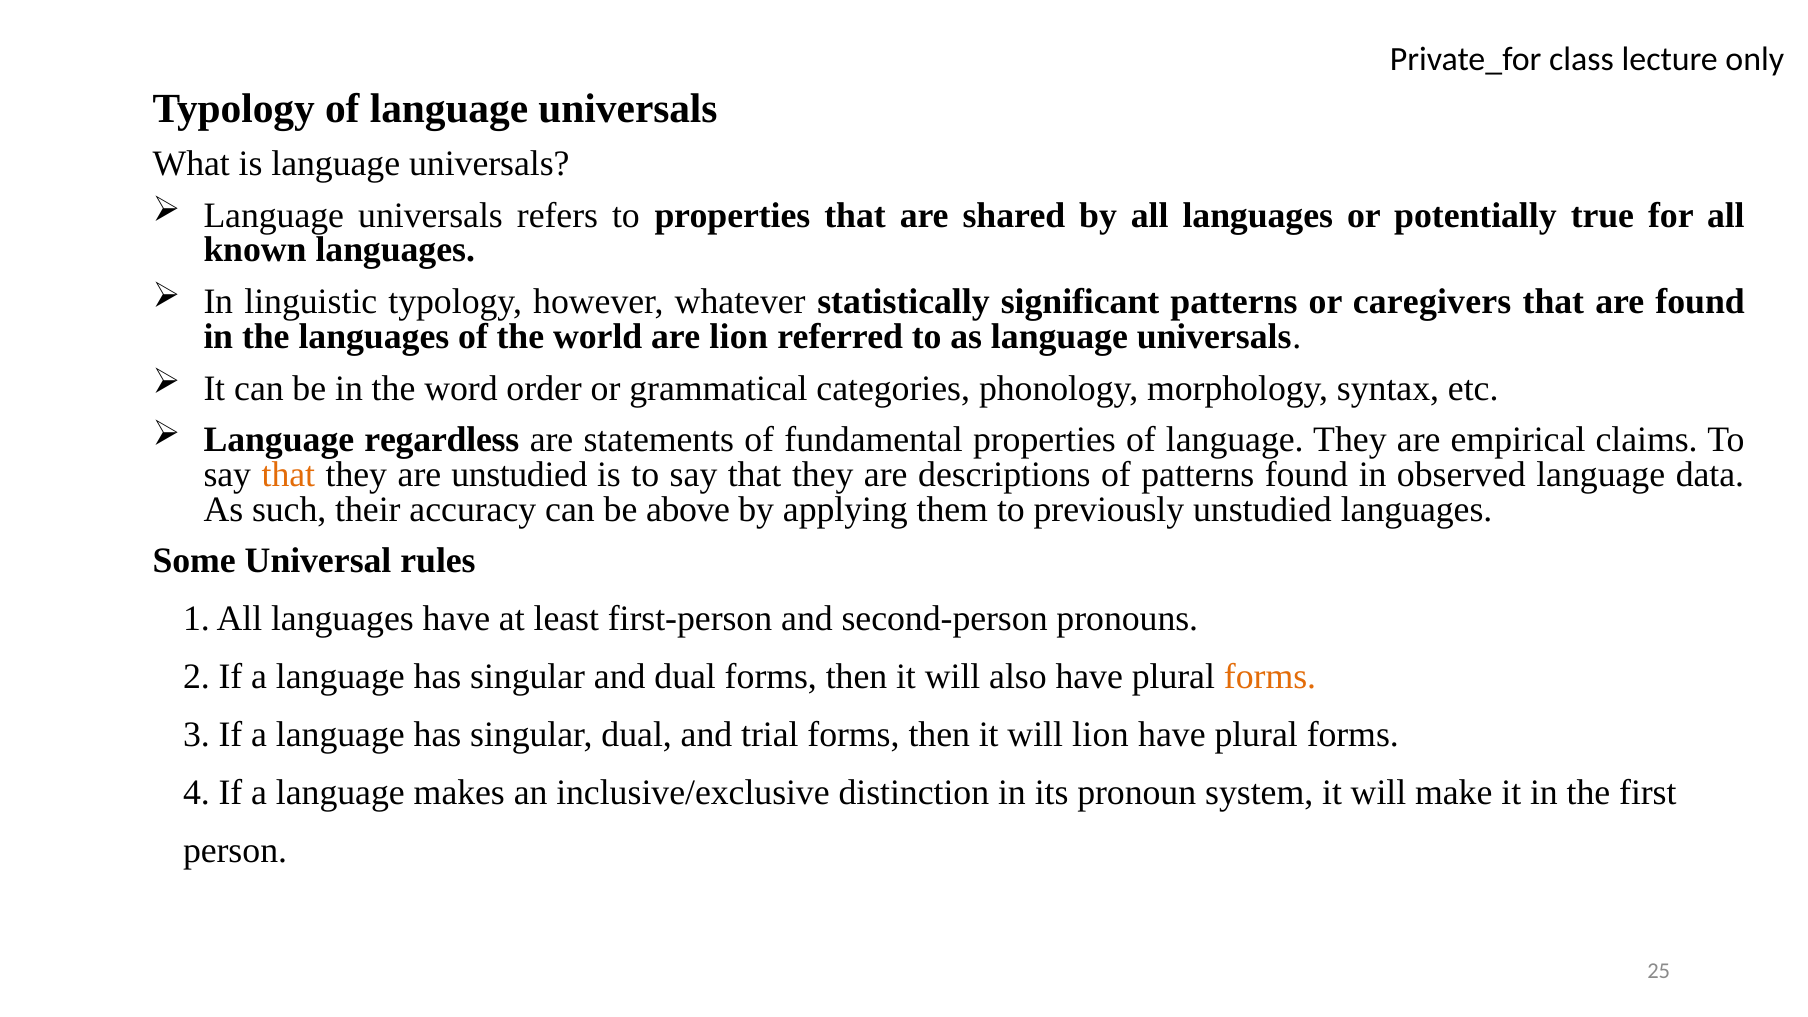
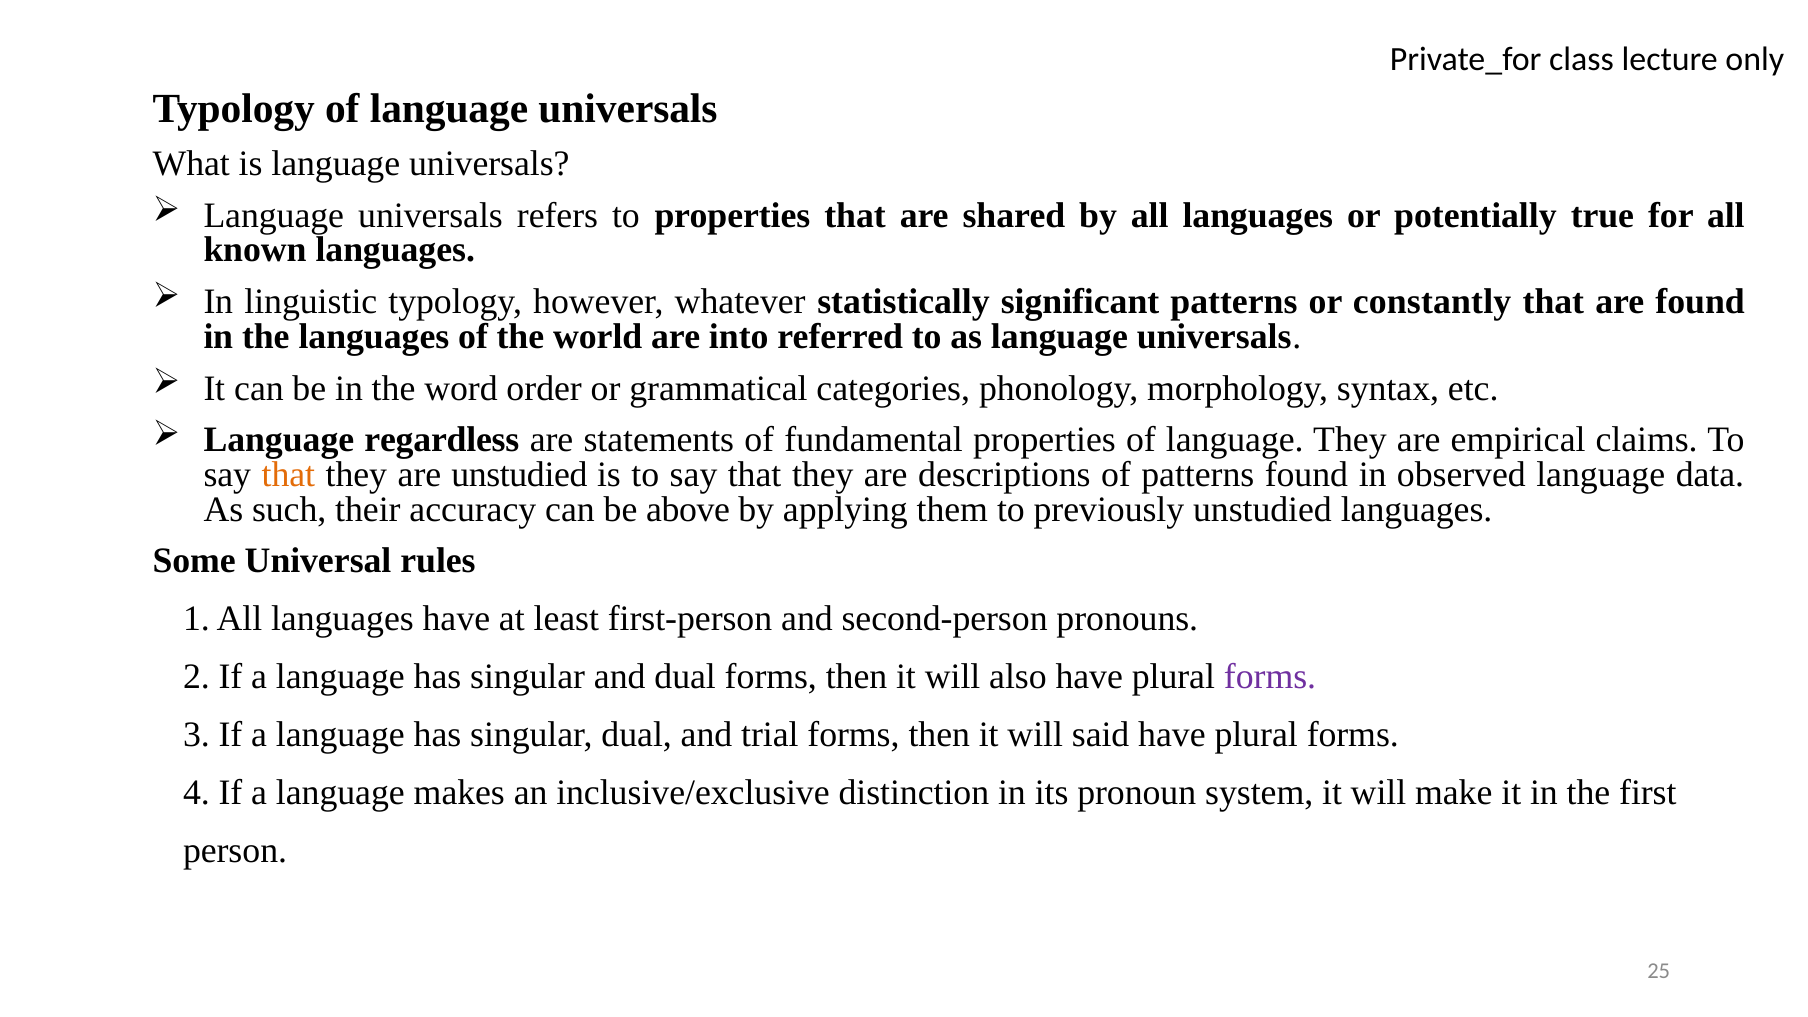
caregivers: caregivers -> constantly
are lion: lion -> into
forms at (1270, 677) colour: orange -> purple
will lion: lion -> said
